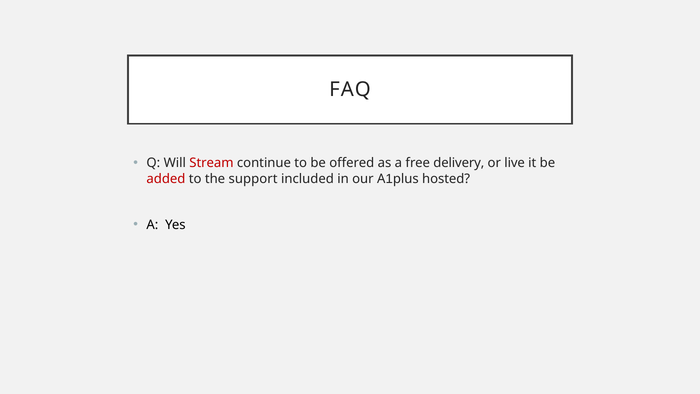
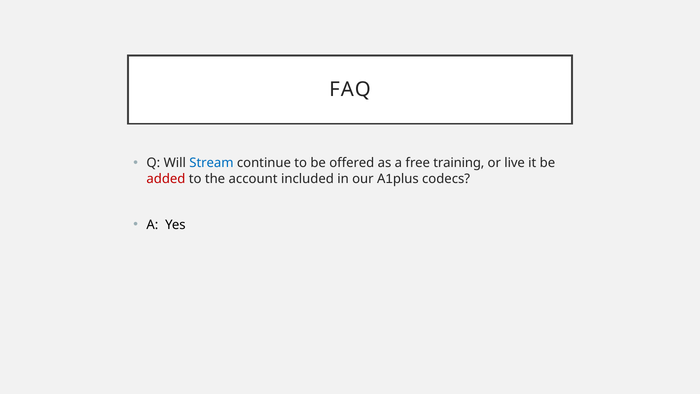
Stream colour: red -> blue
delivery: delivery -> training
support: support -> account
hosted: hosted -> codecs
